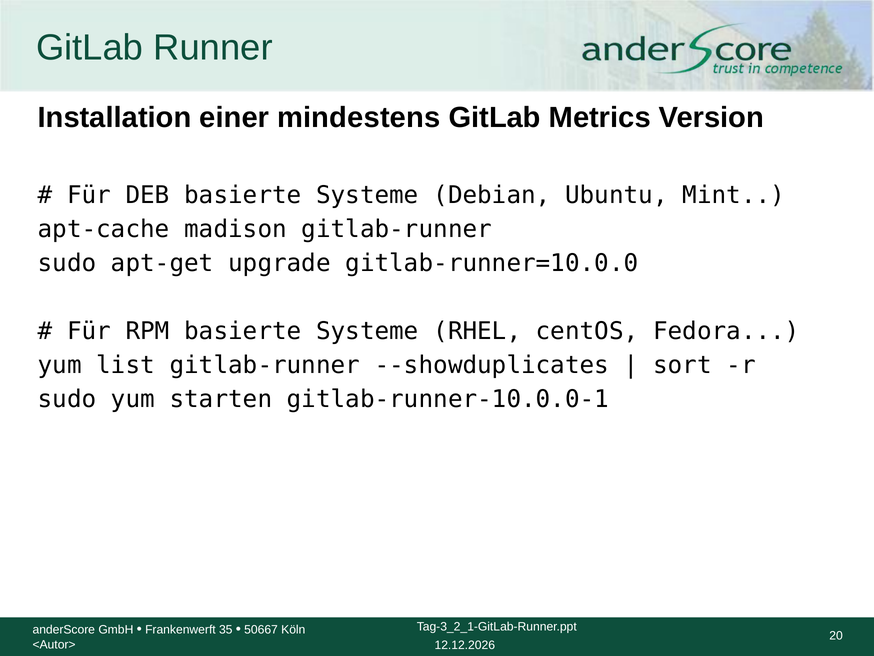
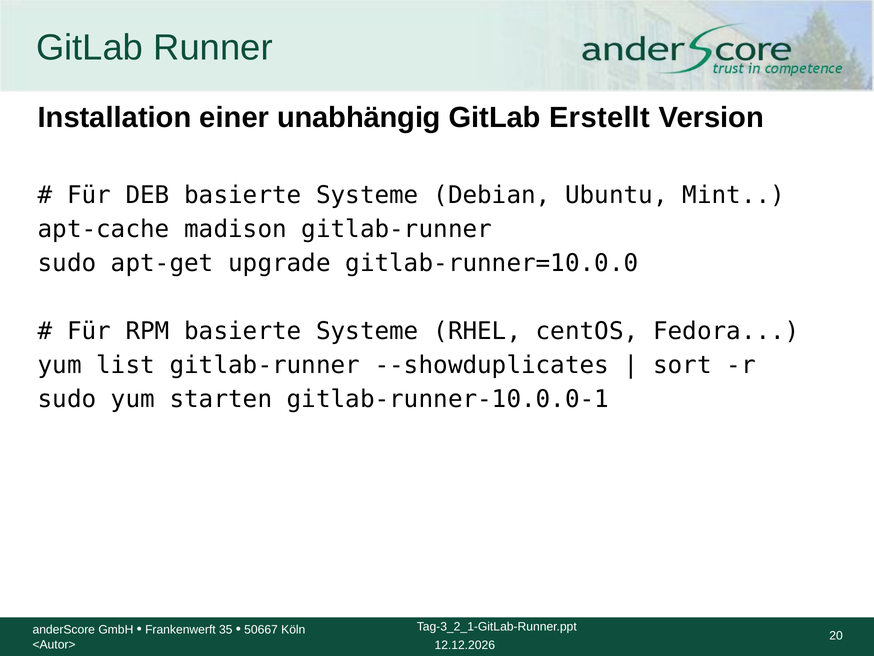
mindestens: mindestens -> unabhängig
Metrics: Metrics -> Erstellt
